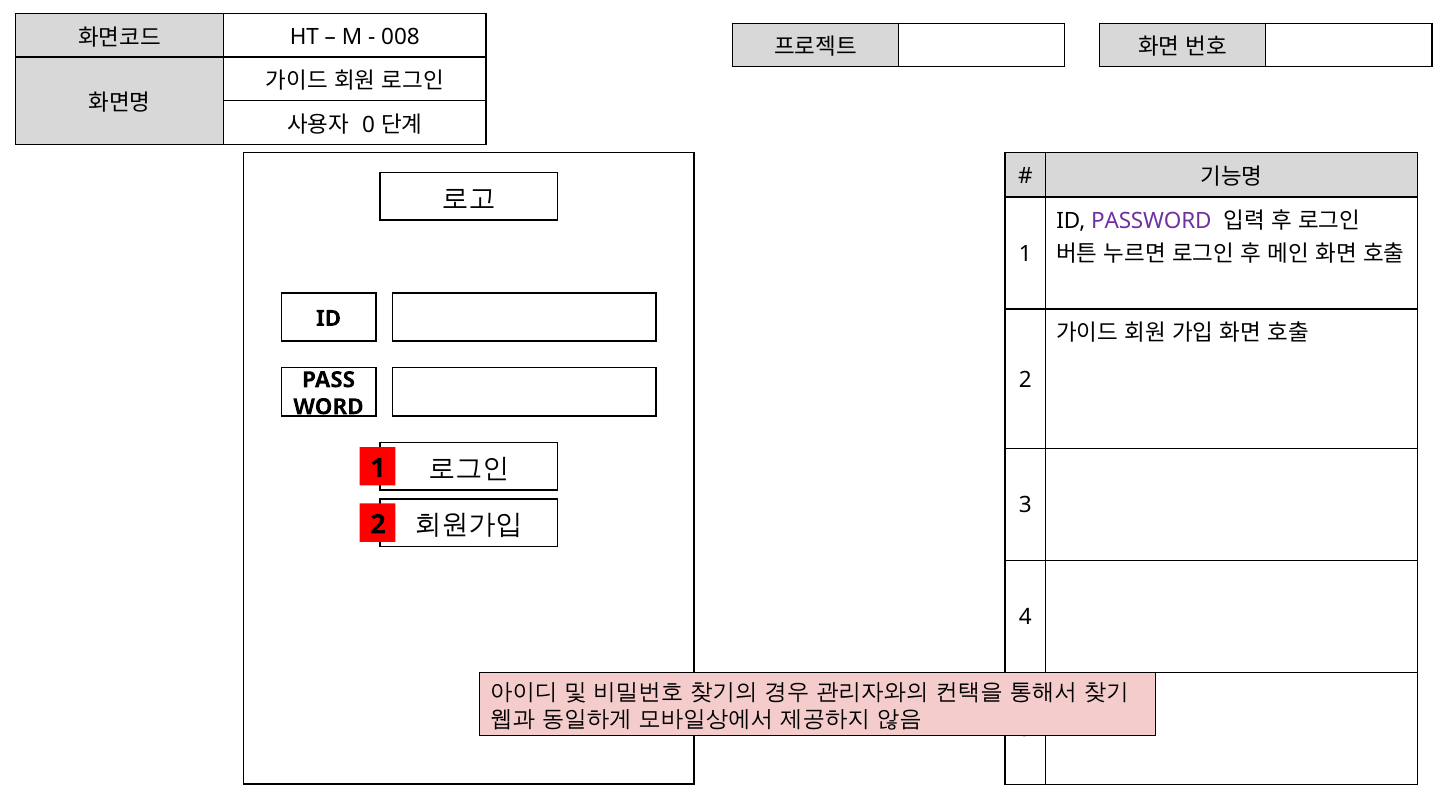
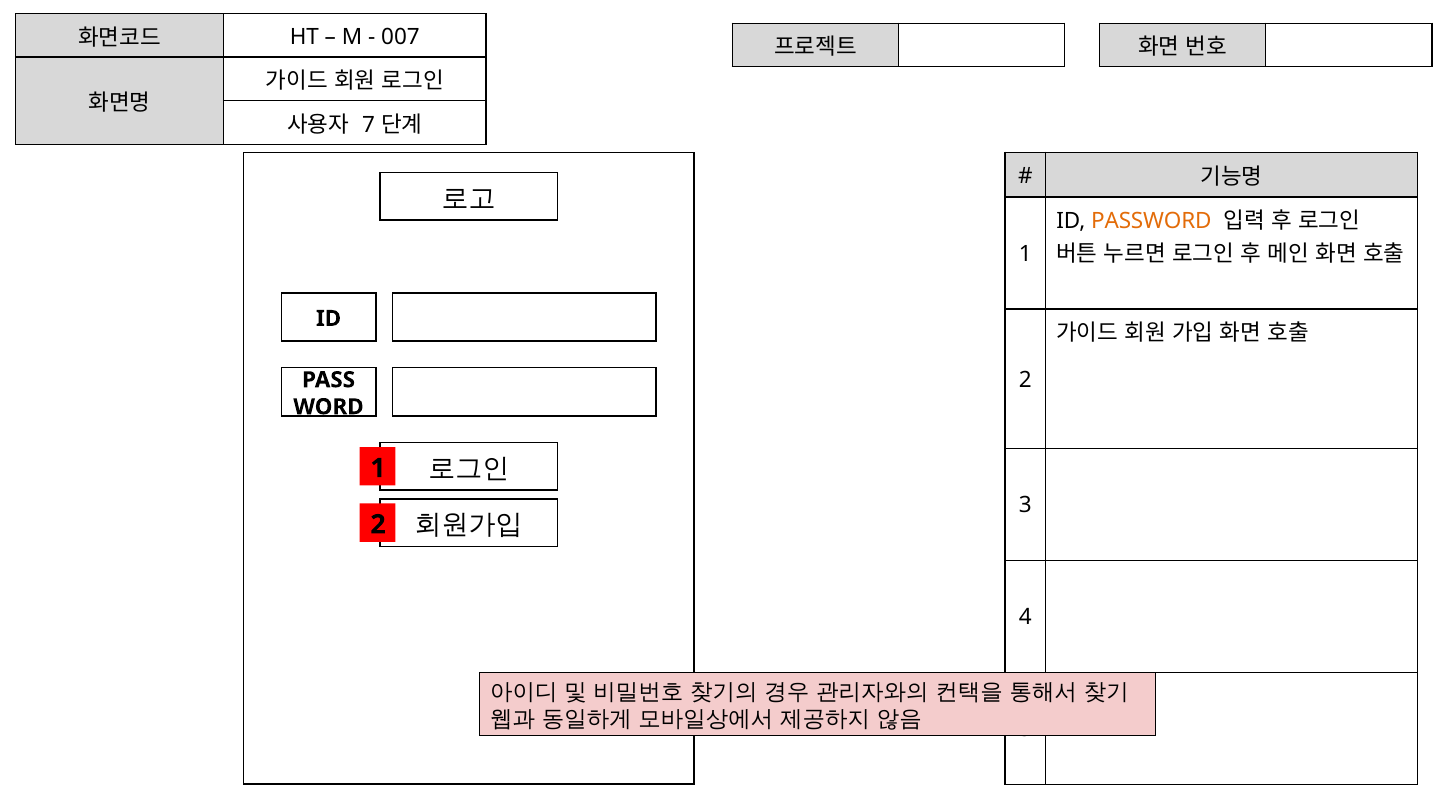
008: 008 -> 007
0: 0 -> 7
PASSWORD colour: purple -> orange
